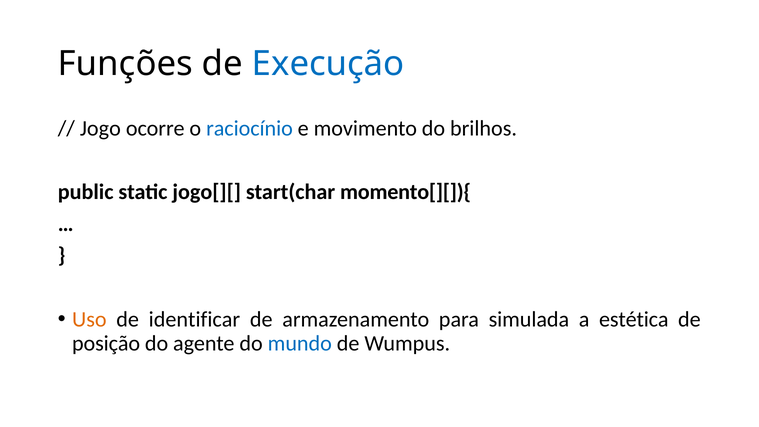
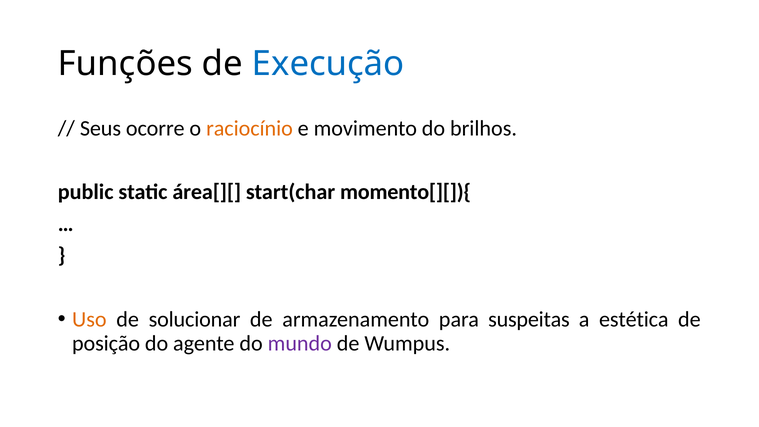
Jogo: Jogo -> Seus
raciocínio colour: blue -> orange
jogo[][: jogo[][ -> área[][
identificar: identificar -> solucionar
simulada: simulada -> suspeitas
mundo colour: blue -> purple
